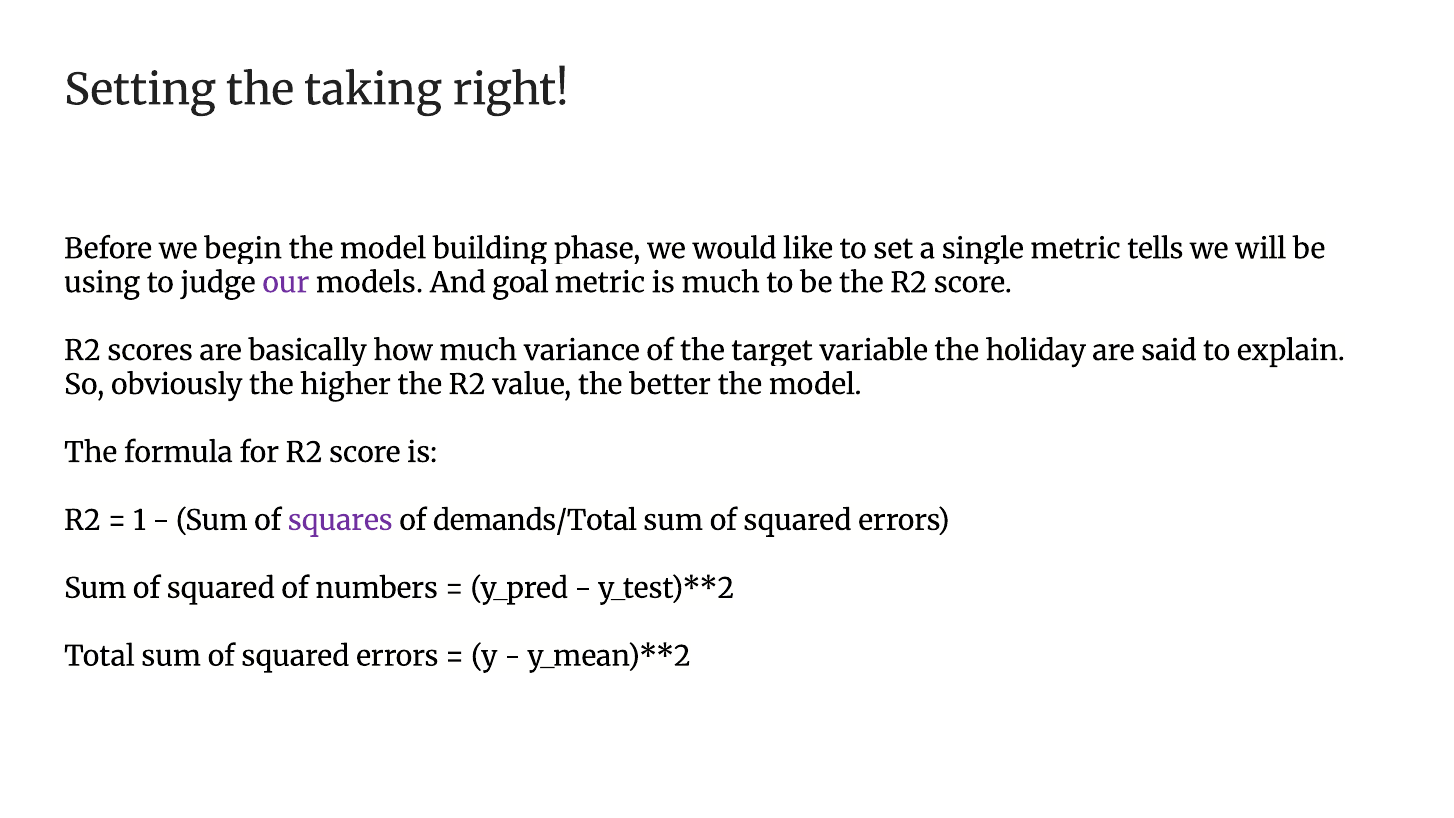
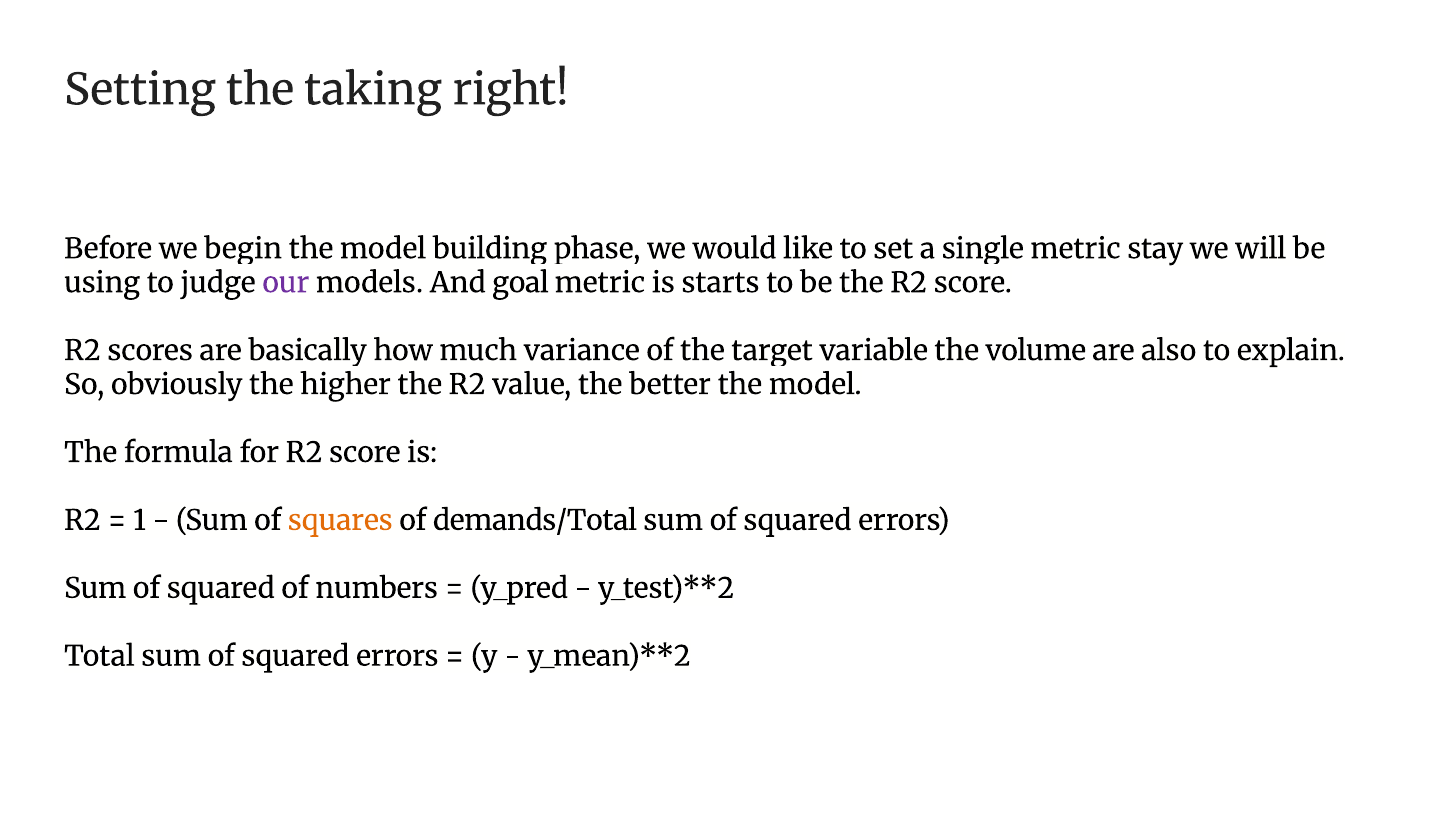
tells: tells -> stay
is much: much -> starts
holiday: holiday -> volume
said: said -> also
squares colour: purple -> orange
